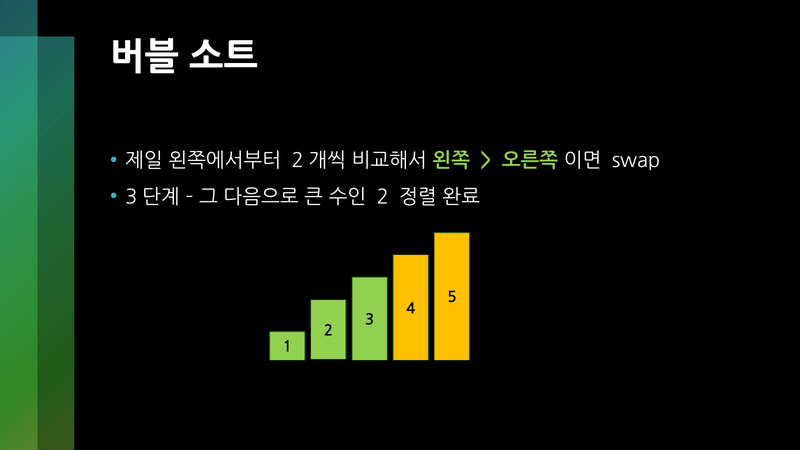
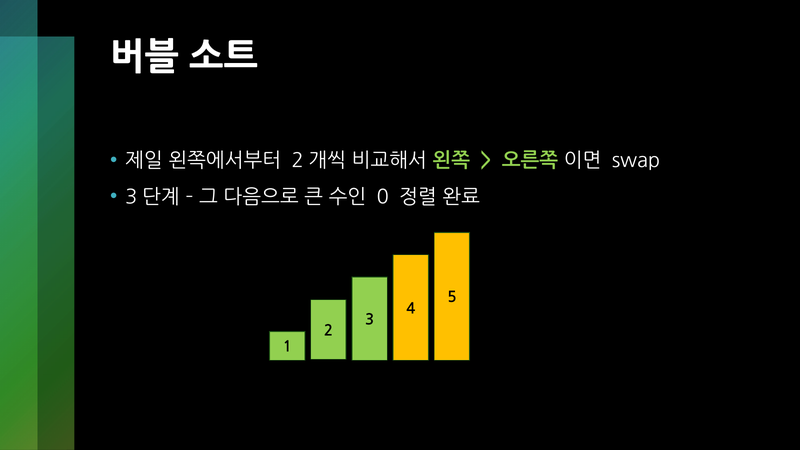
2 at (383, 197): 2 -> 0
